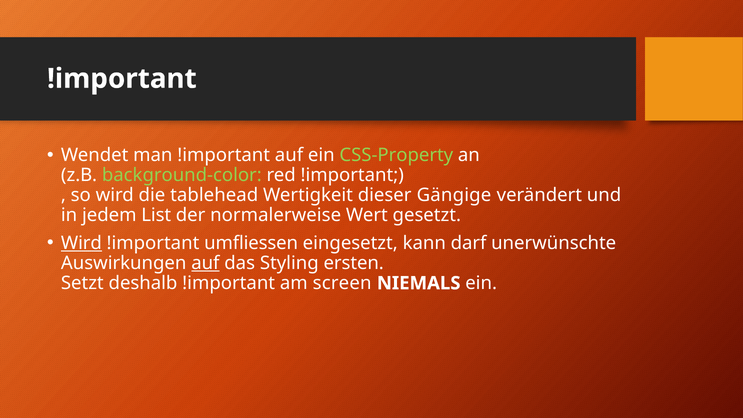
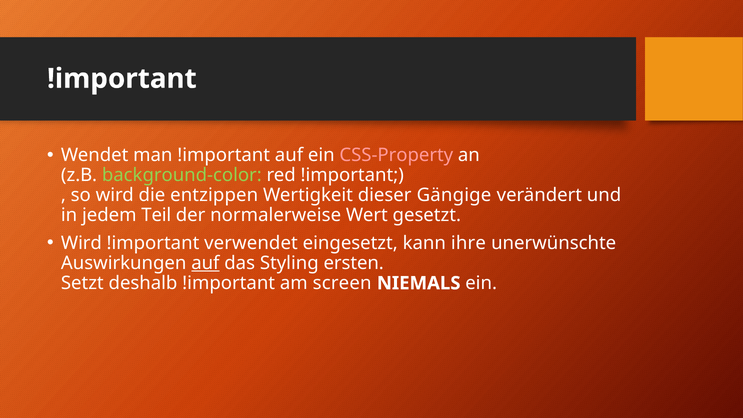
CSS-Property colour: light green -> pink
tablehead: tablehead -> entzippen
List: List -> Teil
Wird at (81, 243) underline: present -> none
umfliessen: umfliessen -> verwendet
darf: darf -> ihre
